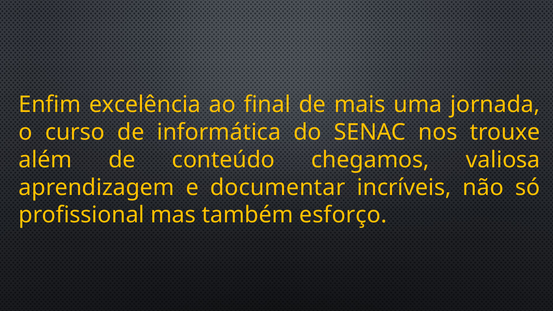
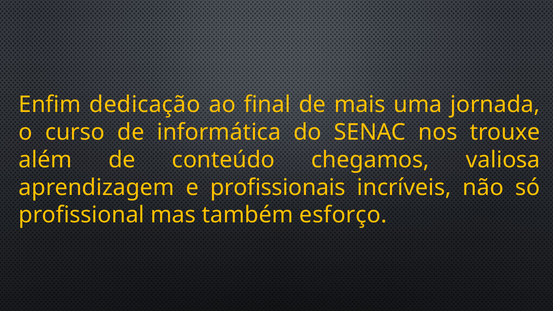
excelência: excelência -> dedicação
documentar: documentar -> profissionais
